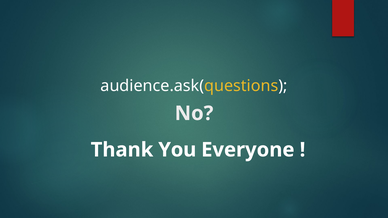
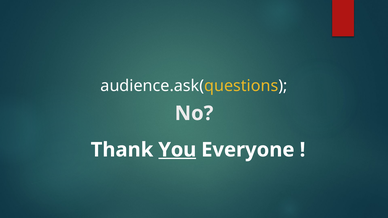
You underline: none -> present
